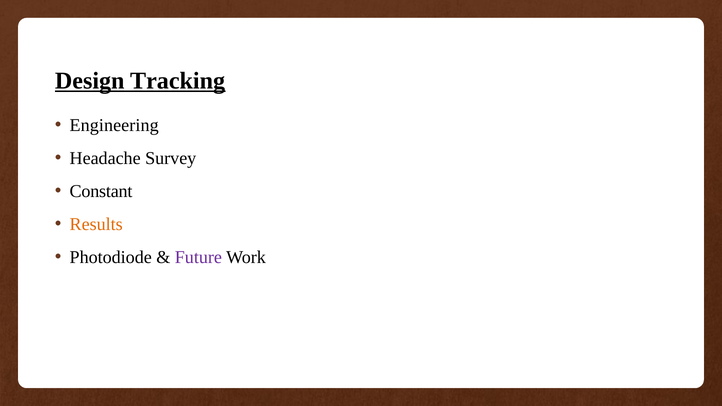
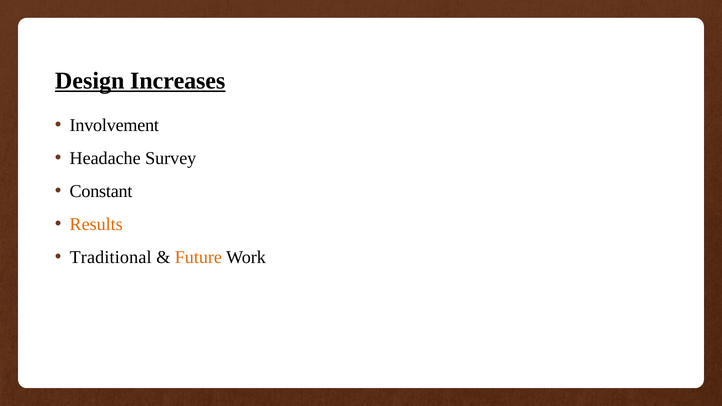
Tracking: Tracking -> Increases
Engineering: Engineering -> Involvement
Photodiode: Photodiode -> Traditional
Future colour: purple -> orange
